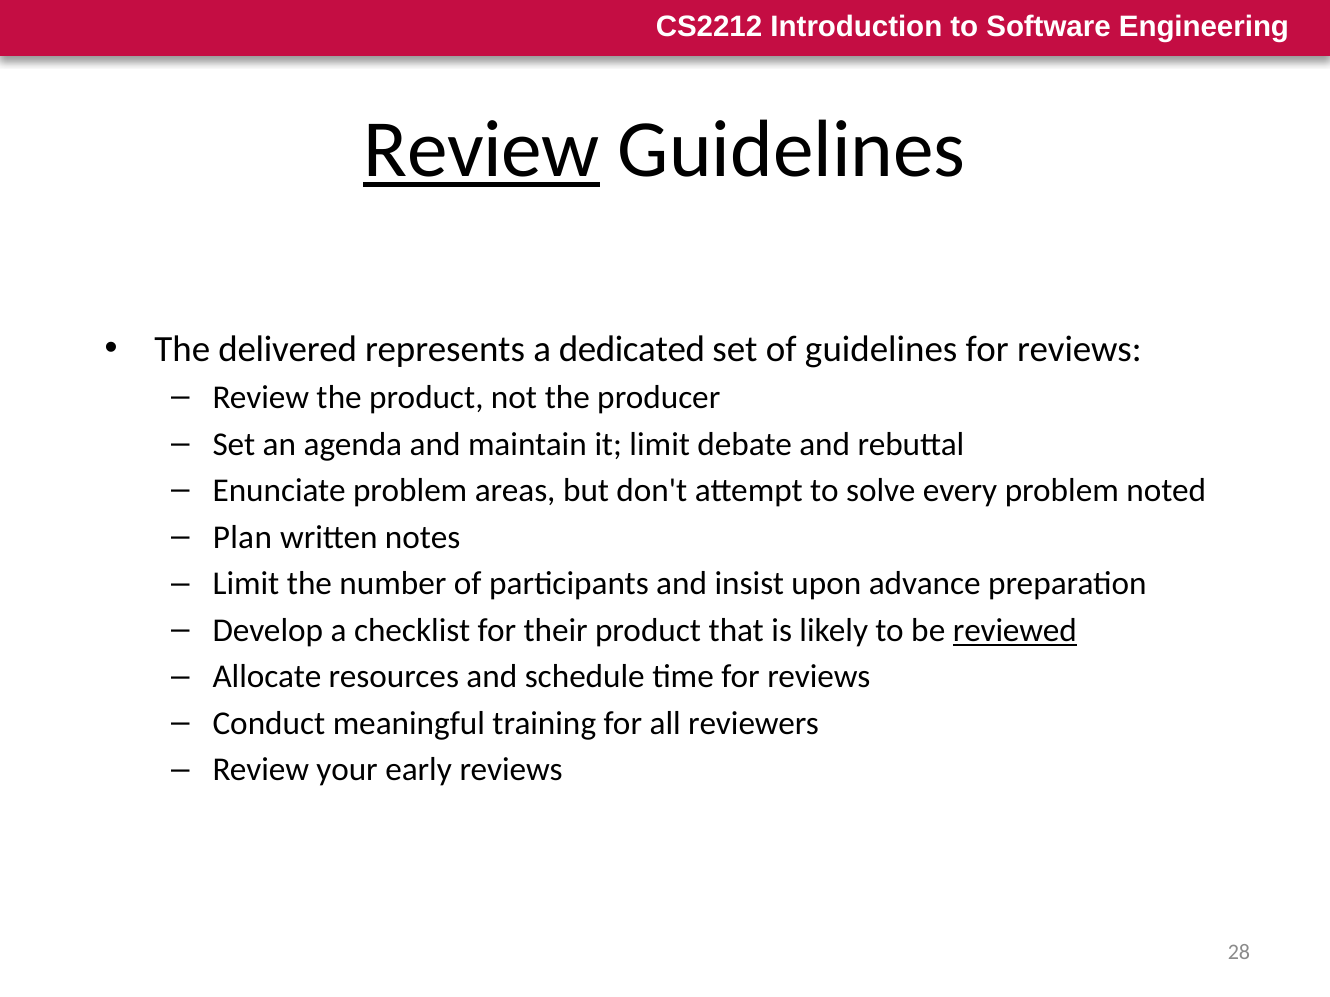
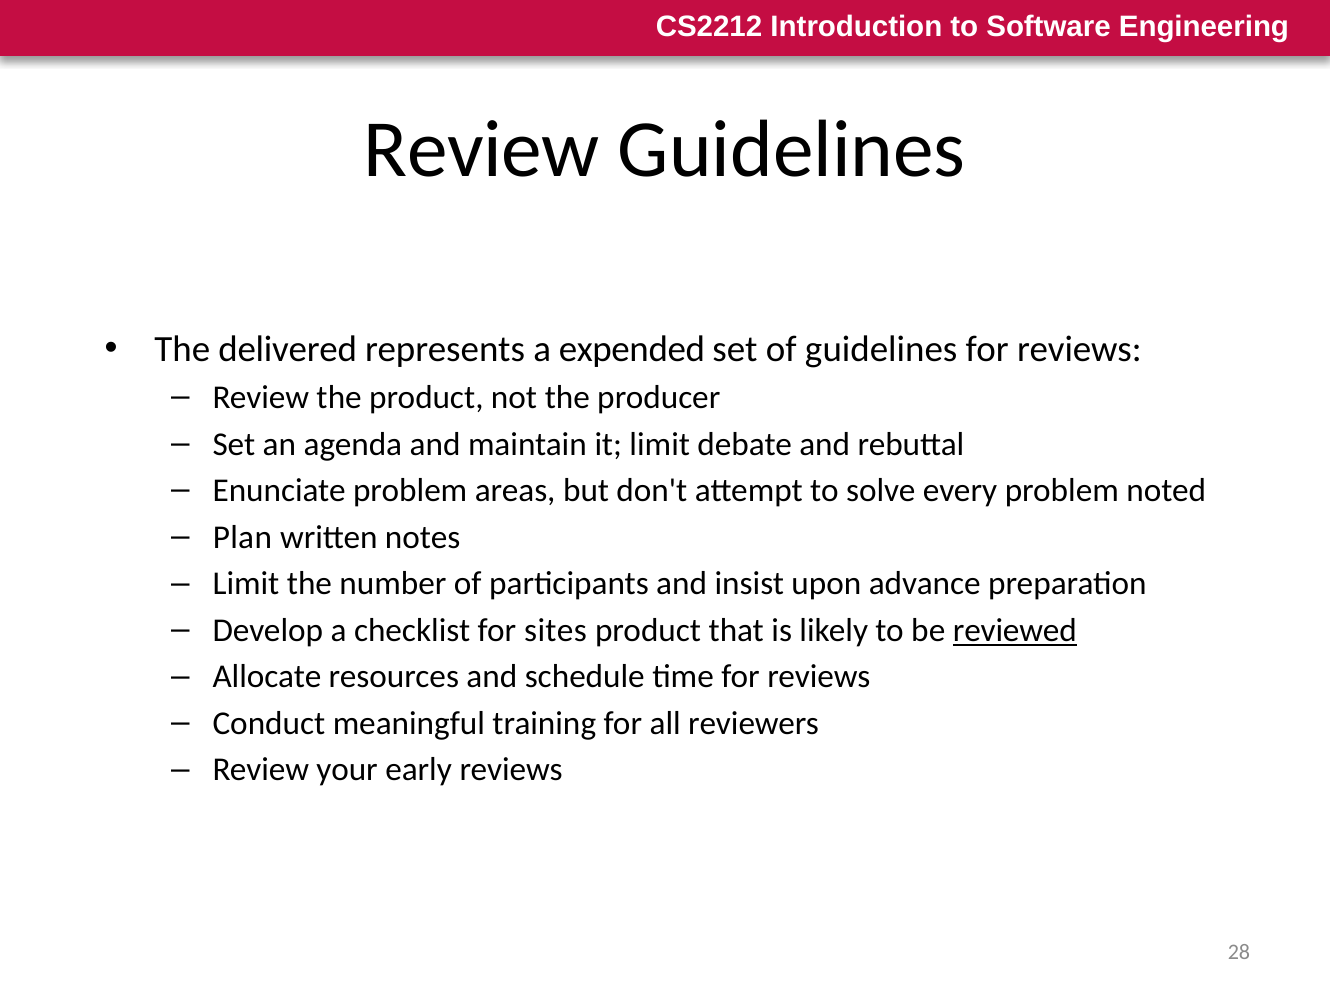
Review at (482, 150) underline: present -> none
dedicated: dedicated -> expended
their: their -> sites
